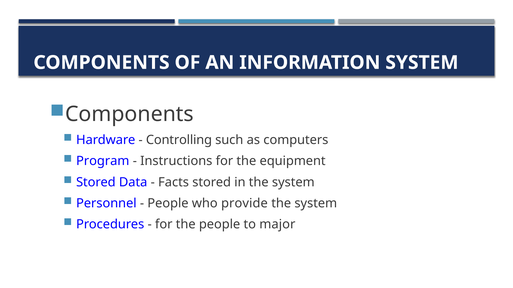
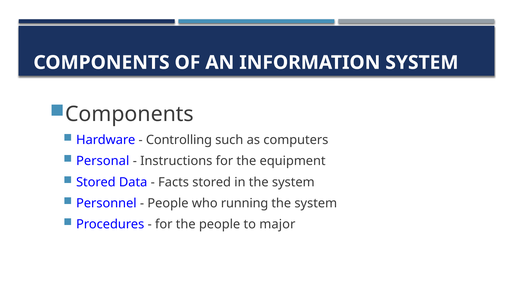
Program: Program -> Personal
provide: provide -> running
